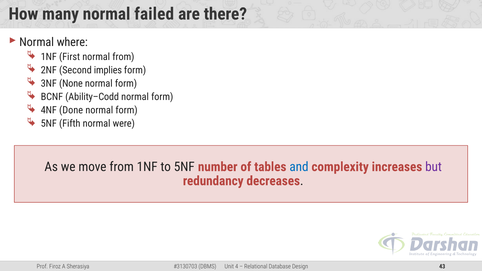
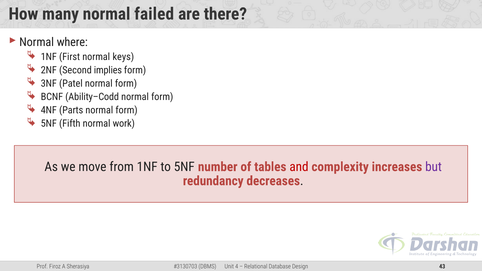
normal from: from -> keys
None: None -> Patel
Done: Done -> Parts
were: were -> work
and colour: blue -> red
